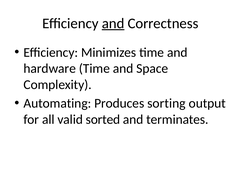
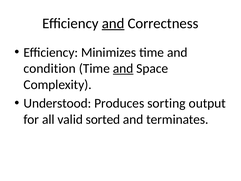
hardware: hardware -> condition
and at (123, 68) underline: none -> present
Automating: Automating -> Understood
